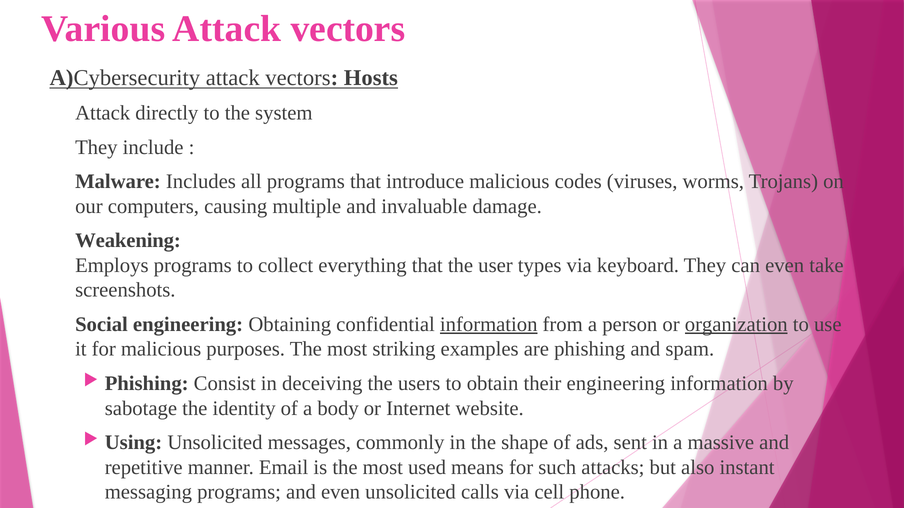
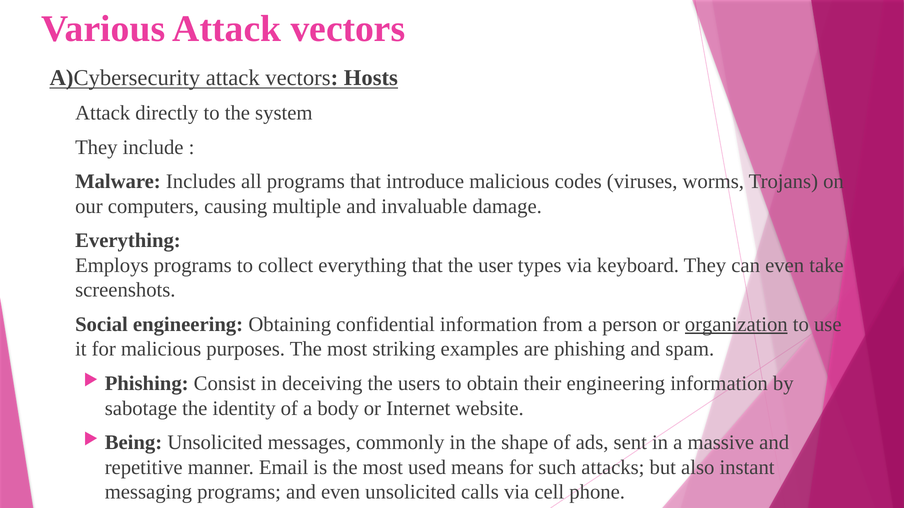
Weakening at (128, 241): Weakening -> Everything
information at (489, 325) underline: present -> none
Using: Using -> Being
